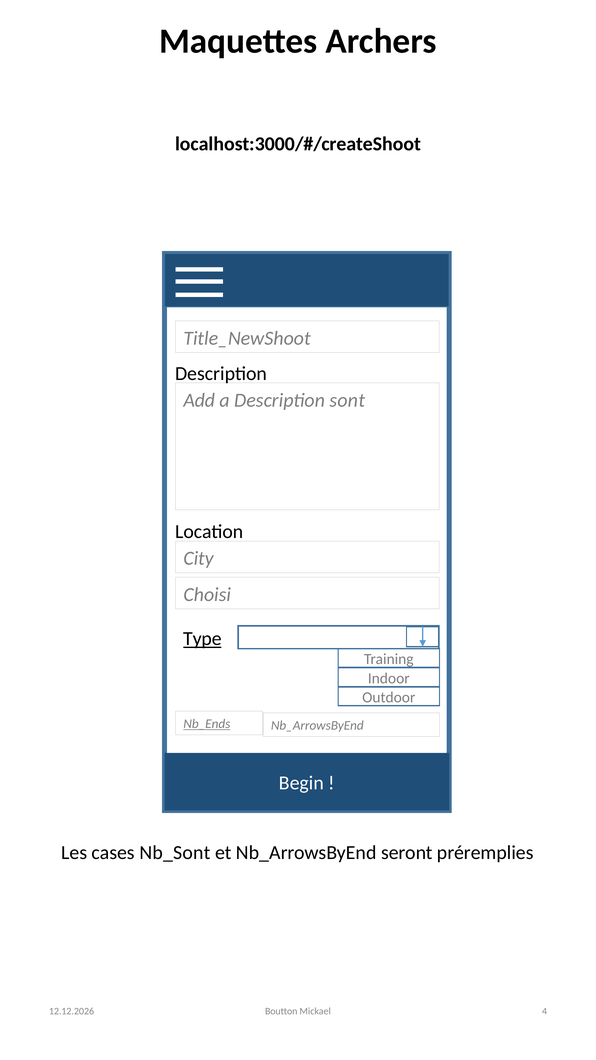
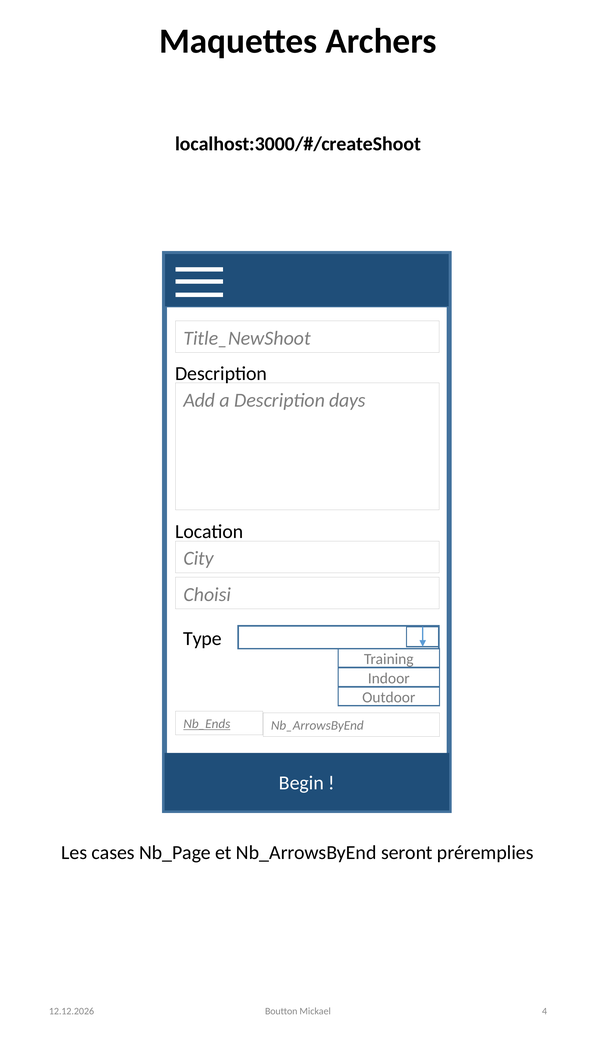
sont: sont -> days
Type underline: present -> none
Nb_Sont: Nb_Sont -> Nb_Page
